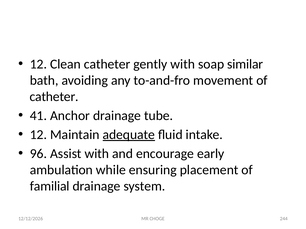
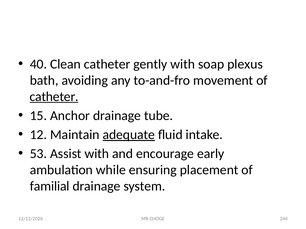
12 at (38, 64): 12 -> 40
similar: similar -> plexus
catheter at (54, 97) underline: none -> present
41: 41 -> 15
96: 96 -> 53
